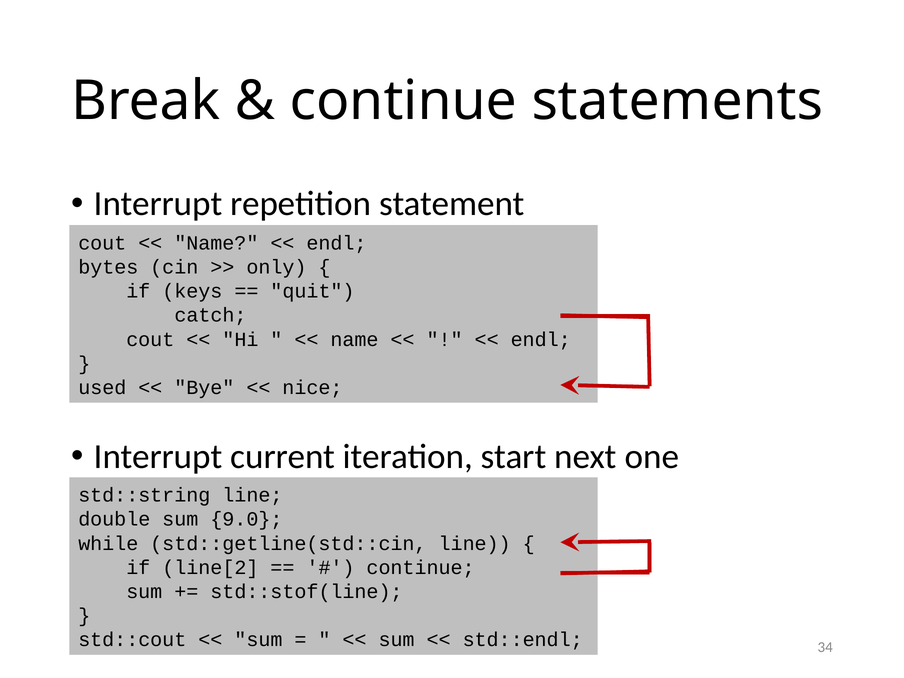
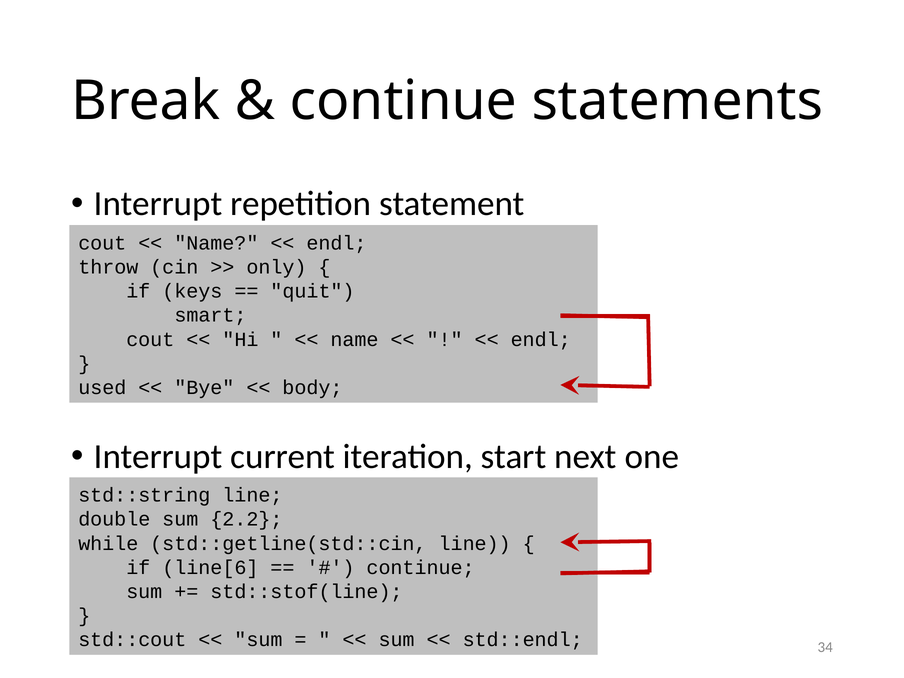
bytes: bytes -> throw
catch: catch -> smart
nice: nice -> body
9.0: 9.0 -> 2.2
line[2: line[2 -> line[6
